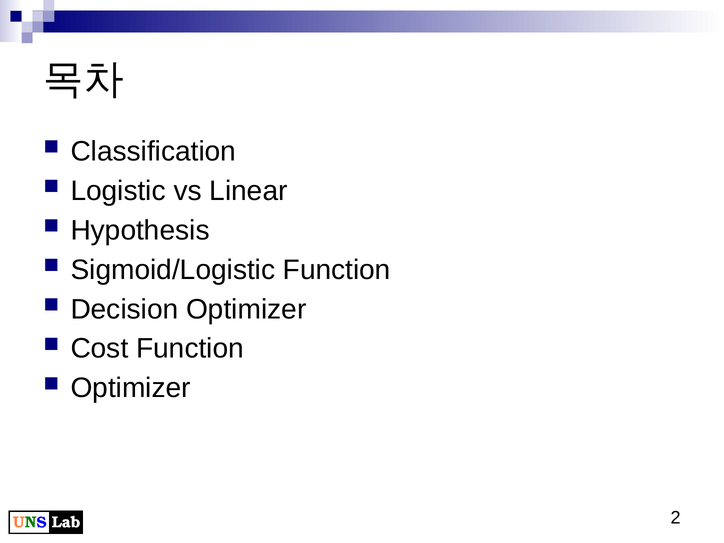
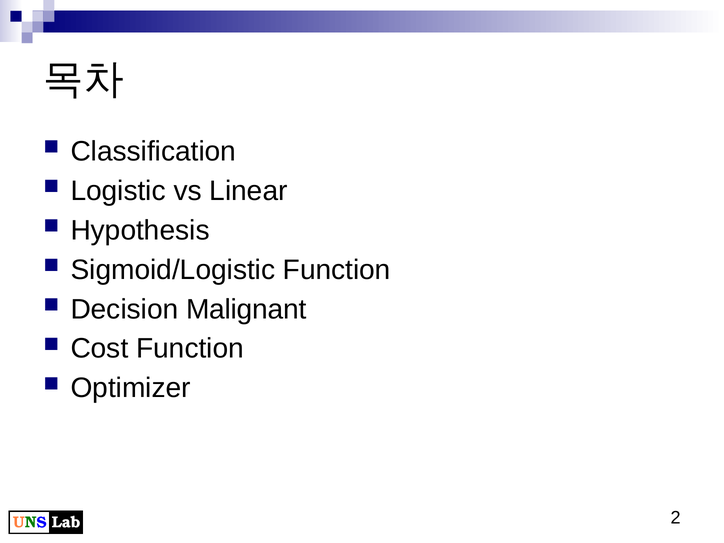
Decision Optimizer: Optimizer -> Malignant
